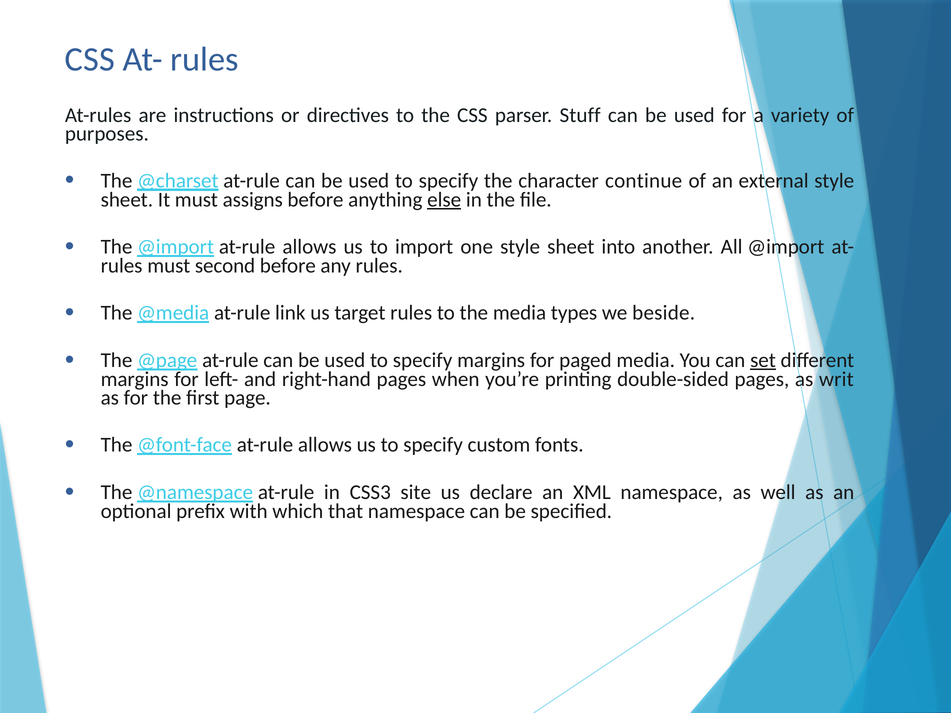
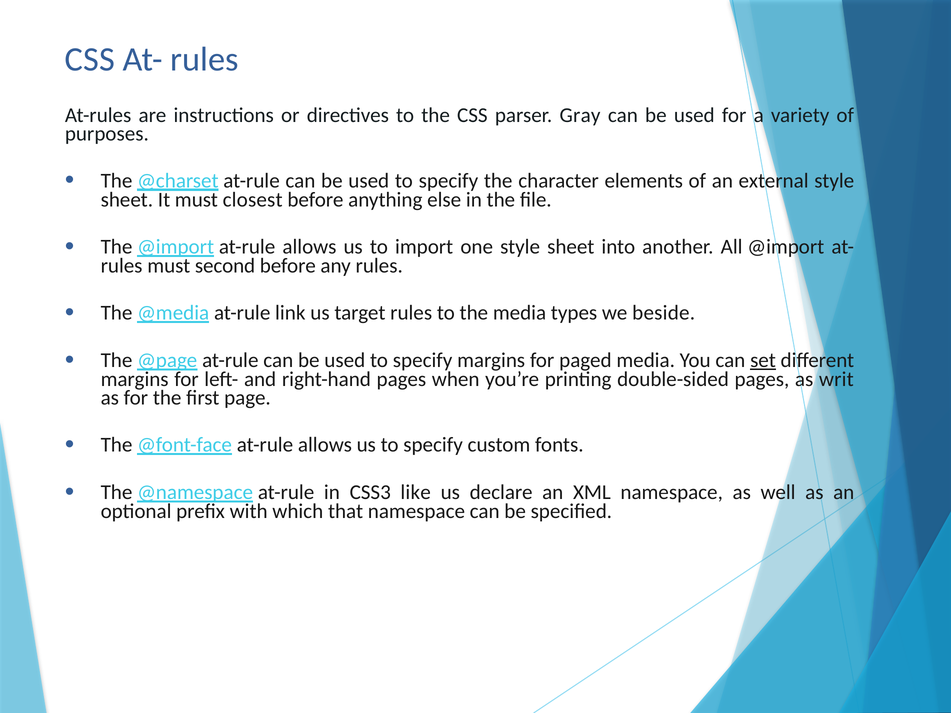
Stuff: Stuff -> Gray
continue: continue -> elements
assigns: assigns -> closest
else underline: present -> none
site: site -> like
